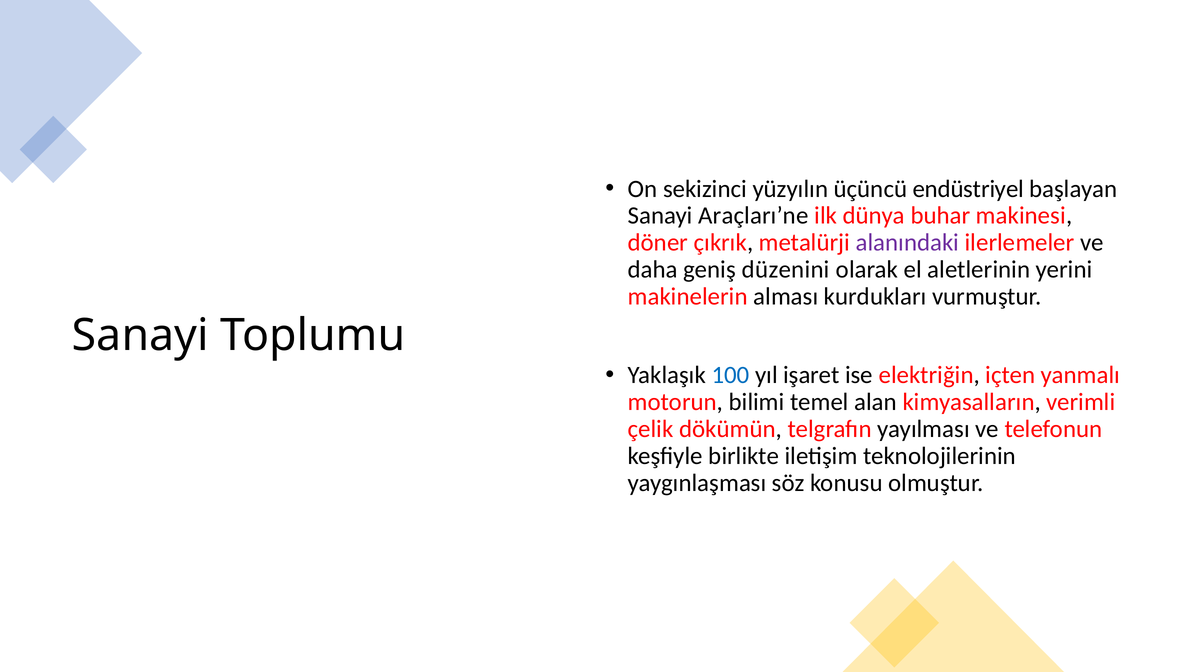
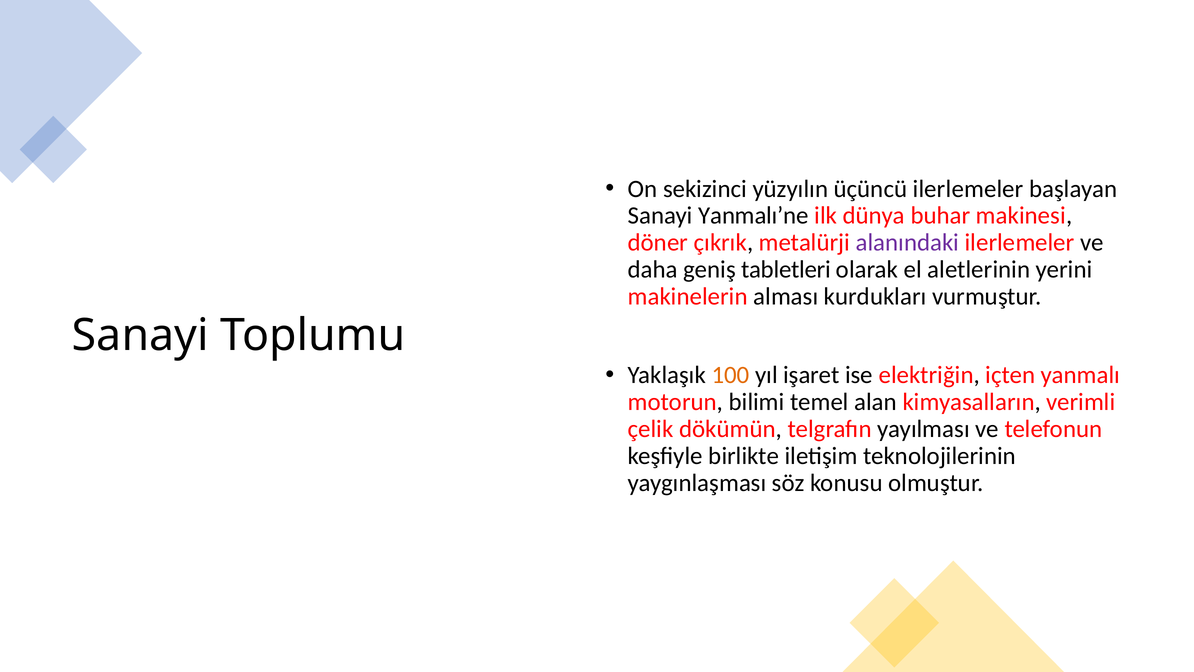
üçüncü endüstriyel: endüstriyel -> ilerlemeler
Araçları’ne: Araçları’ne -> Yanmalı’ne
düzenini: düzenini -> tabletleri
100 colour: blue -> orange
